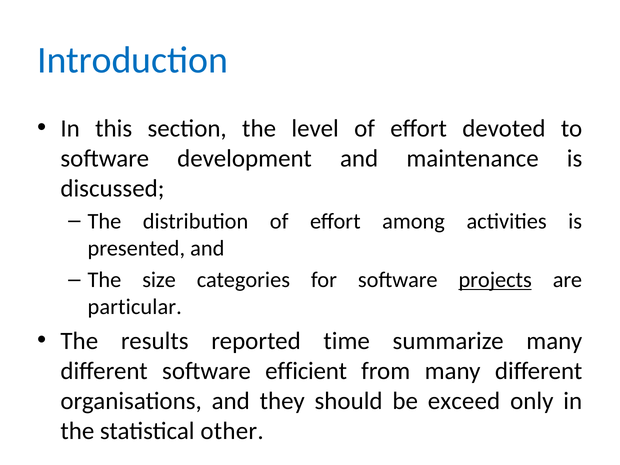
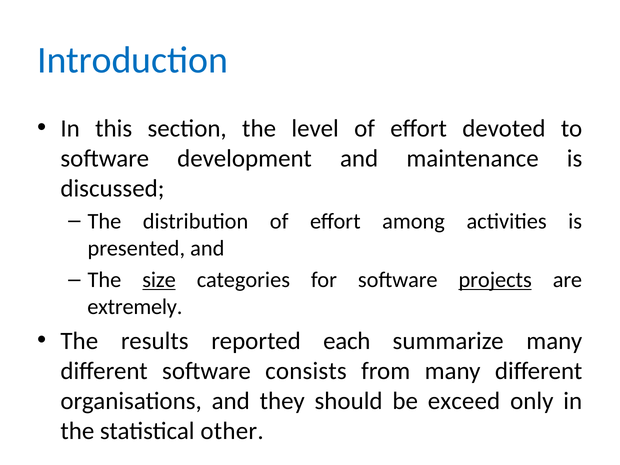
size underline: none -> present
particular: particular -> extremely
time: time -> each
efficient: efficient -> consists
